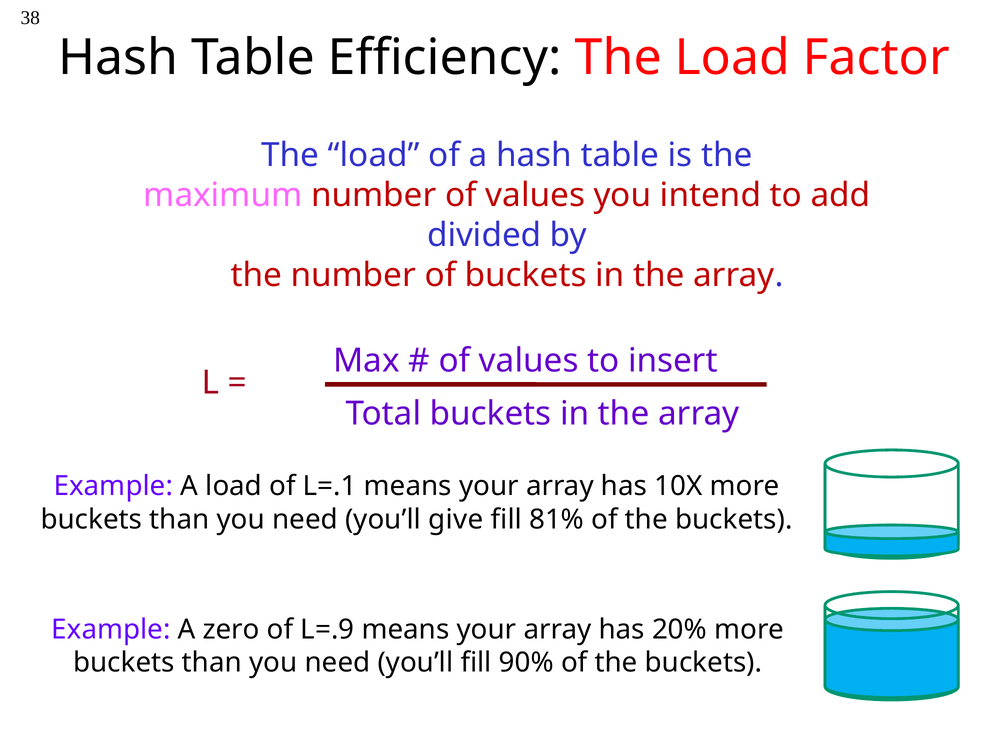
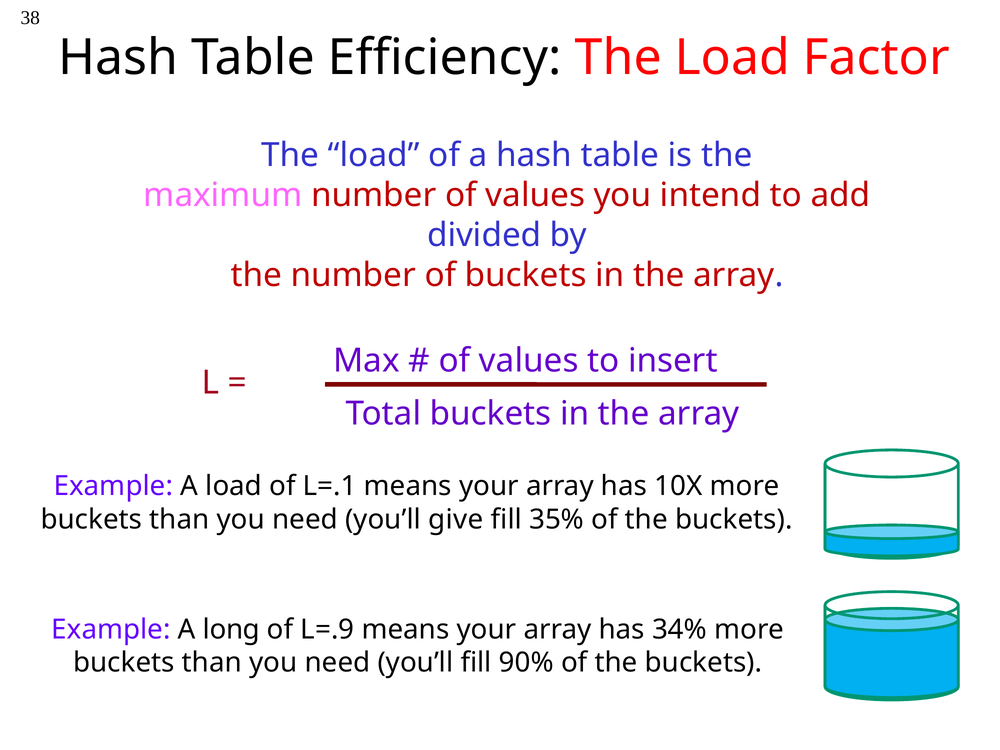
81%: 81% -> 35%
zero: zero -> long
20%: 20% -> 34%
